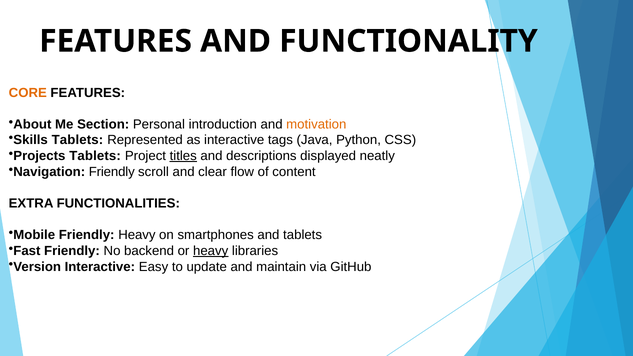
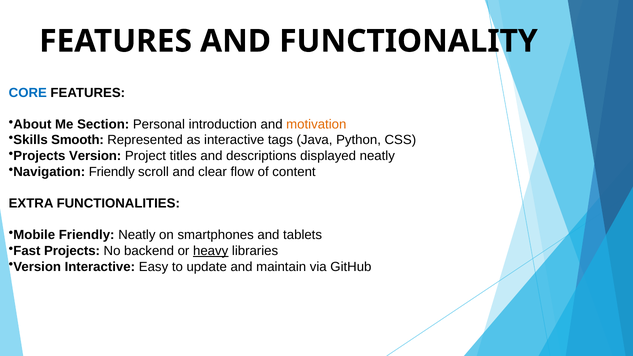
CORE colour: orange -> blue
Skills Tablets: Tablets -> Smooth
Projects Tablets: Tablets -> Version
titles underline: present -> none
Friendly Heavy: Heavy -> Neatly
Fast Friendly: Friendly -> Projects
